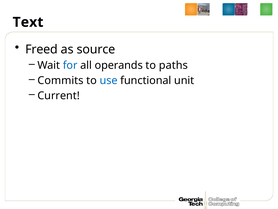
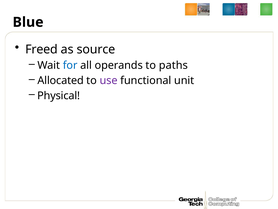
Text: Text -> Blue
Commits: Commits -> Allocated
use colour: blue -> purple
Current: Current -> Physical
